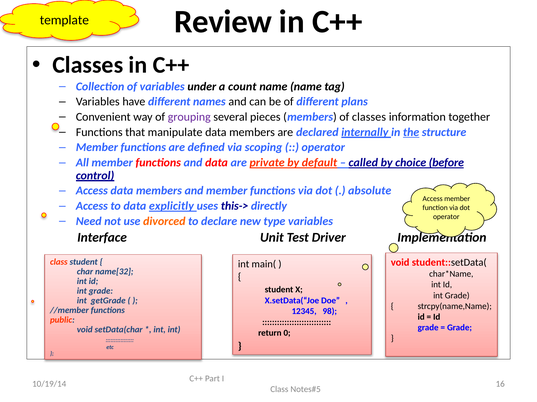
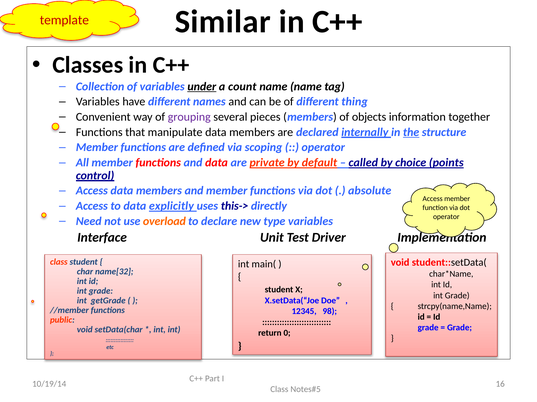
Review: Review -> Similar
template colour: black -> red
under underline: none -> present
plans: plans -> thing
of classes: classes -> objects
before: before -> points
divorced: divorced -> overload
